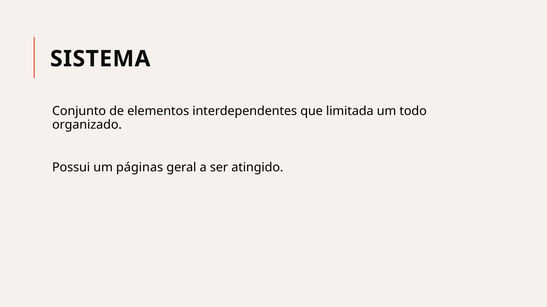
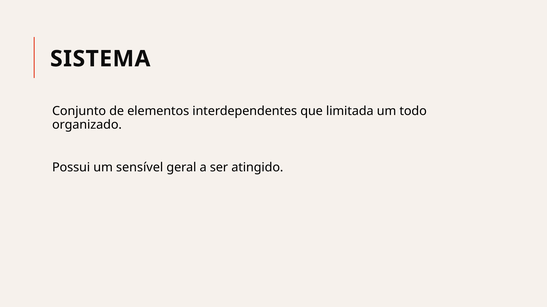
páginas: páginas -> sensível
